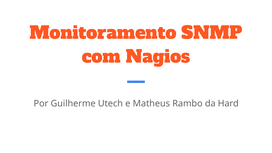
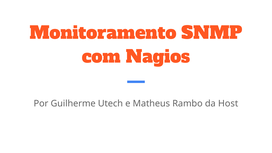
Hard: Hard -> Host
